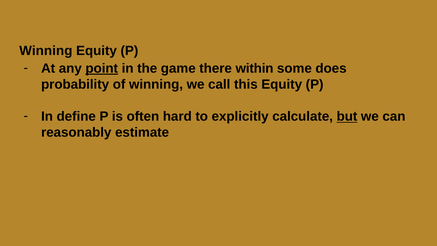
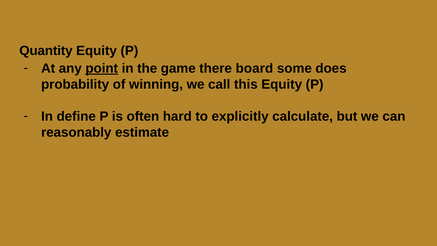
Winning at (46, 51): Winning -> Quantity
within: within -> board
but underline: present -> none
